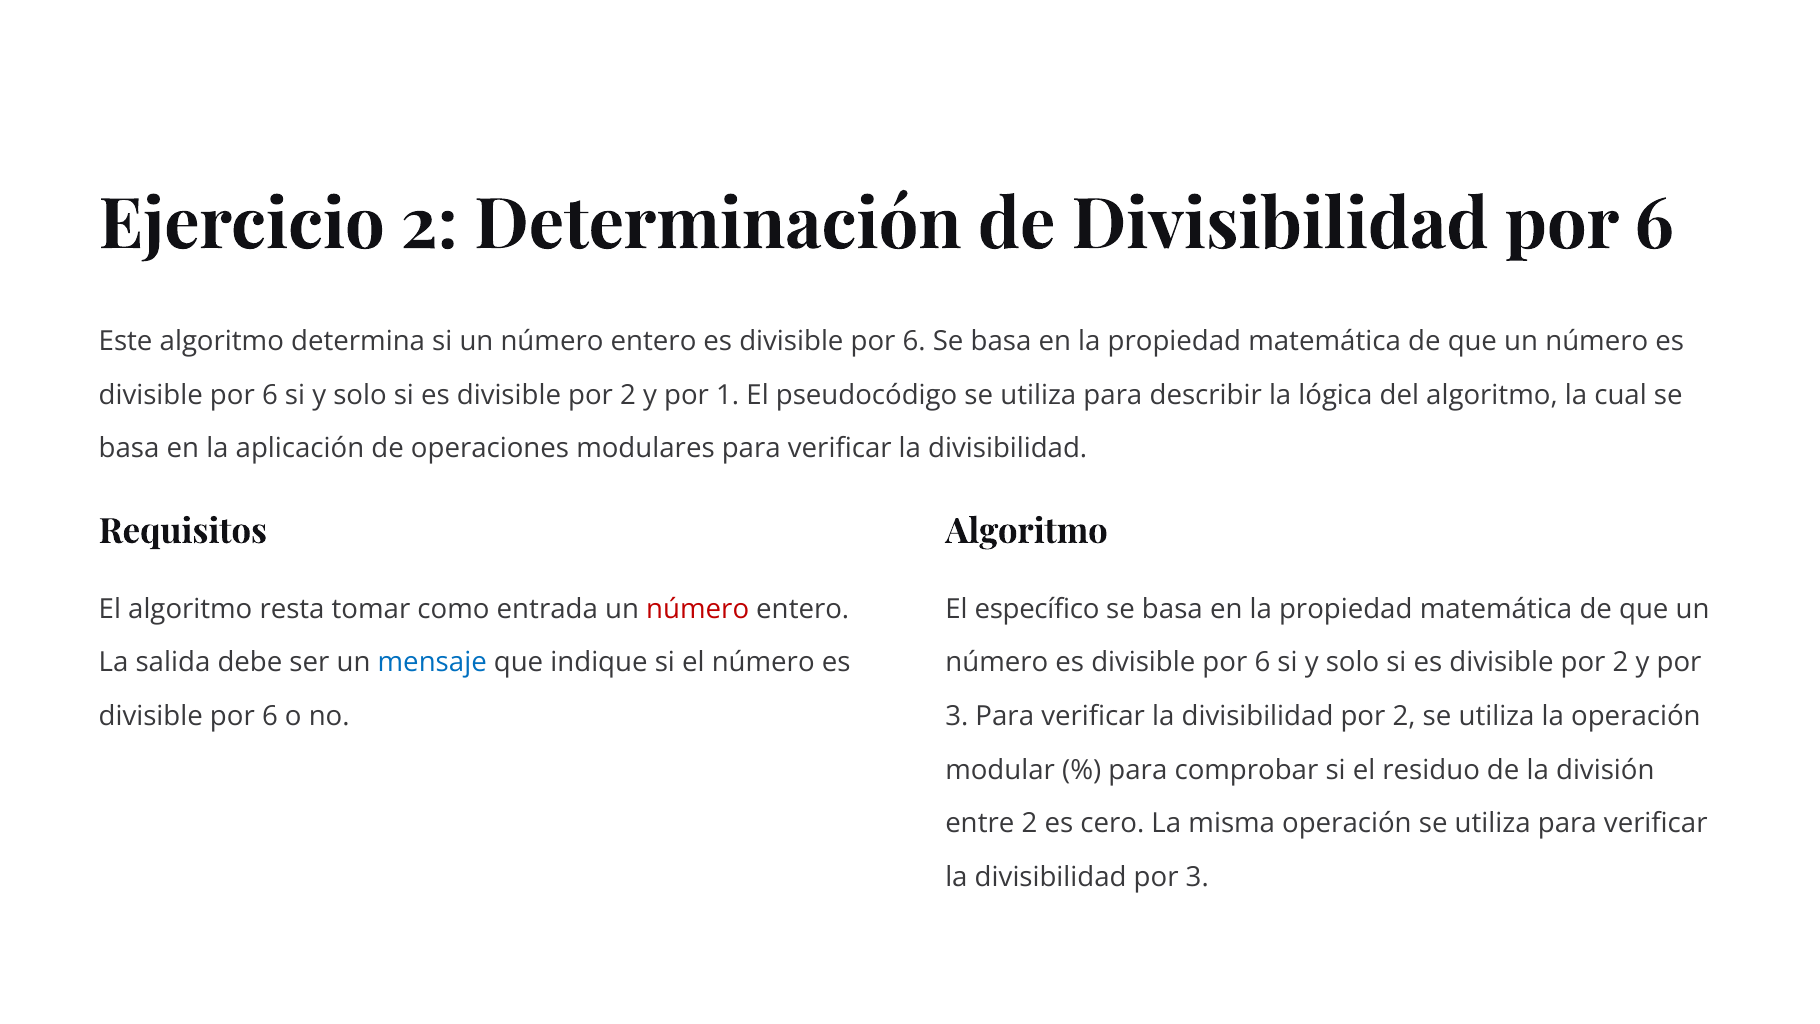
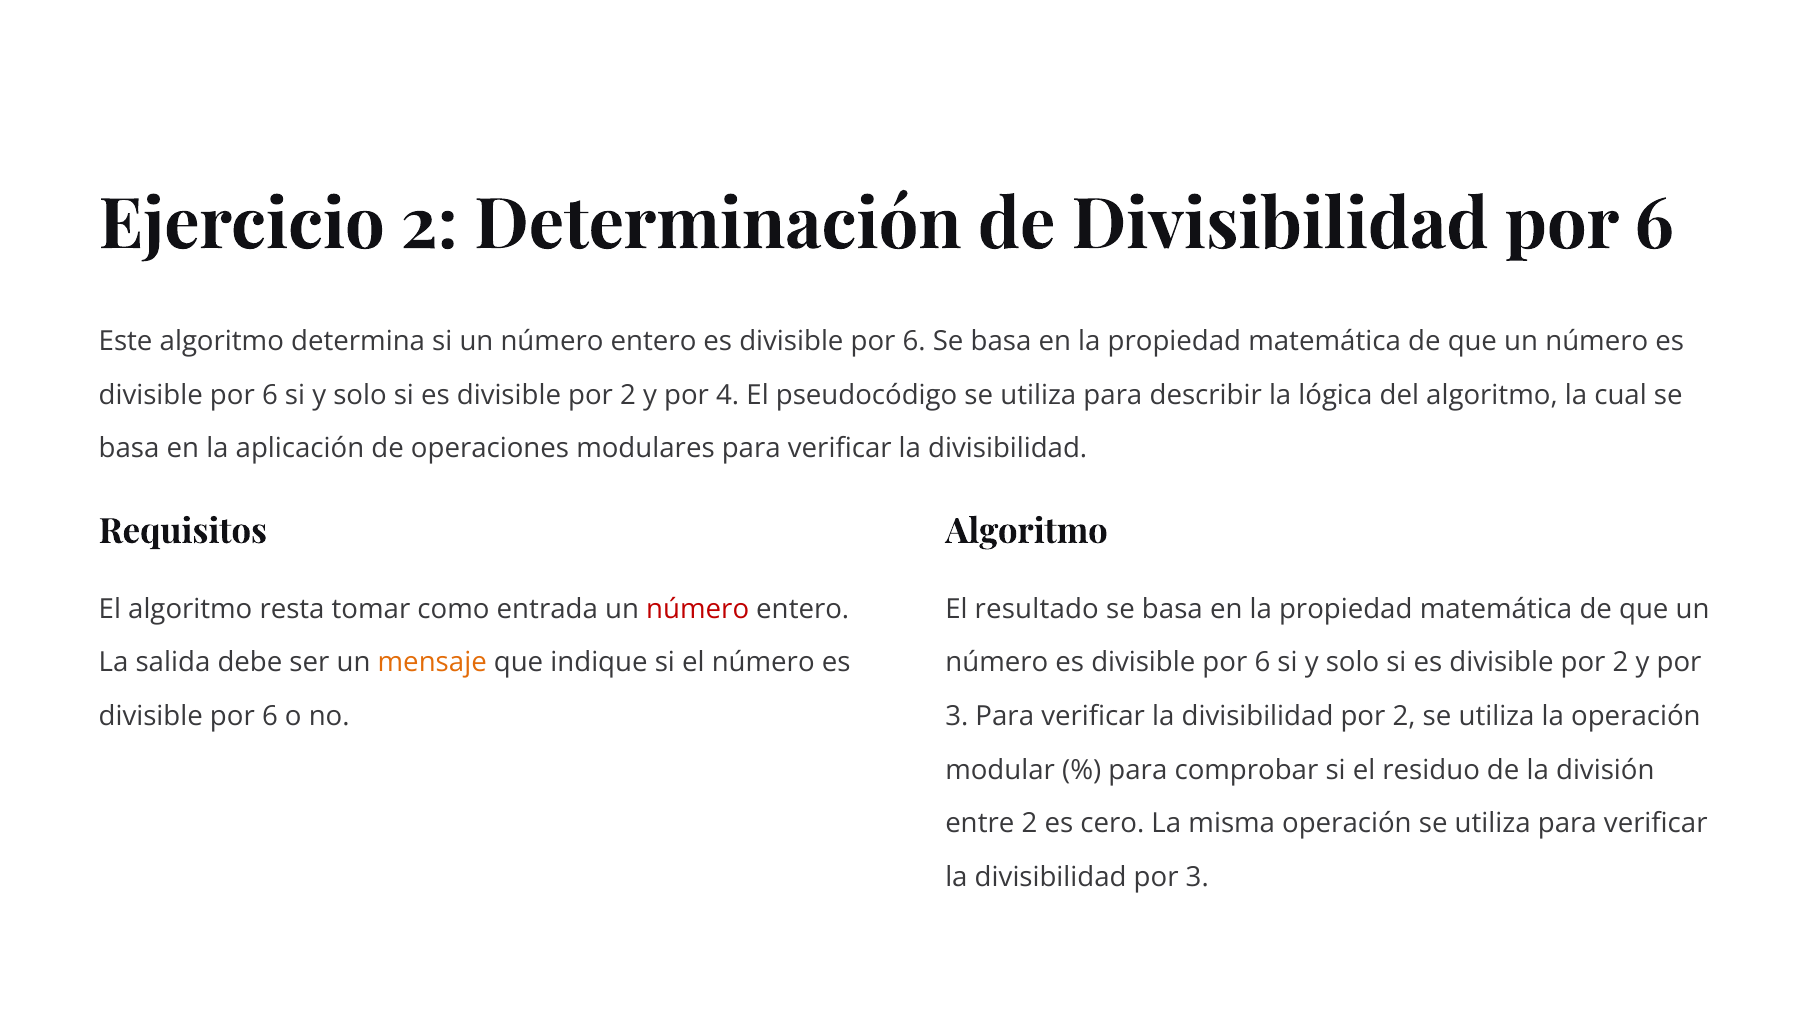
1: 1 -> 4
específico: específico -> resultado
mensaje colour: blue -> orange
